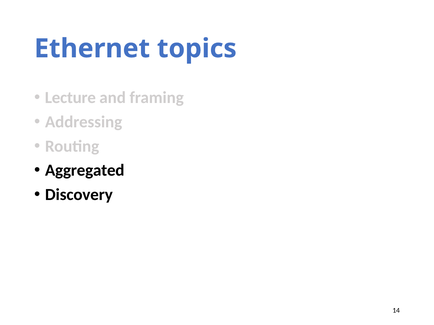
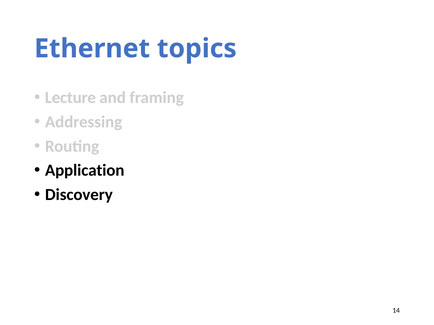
Aggregated: Aggregated -> Application
